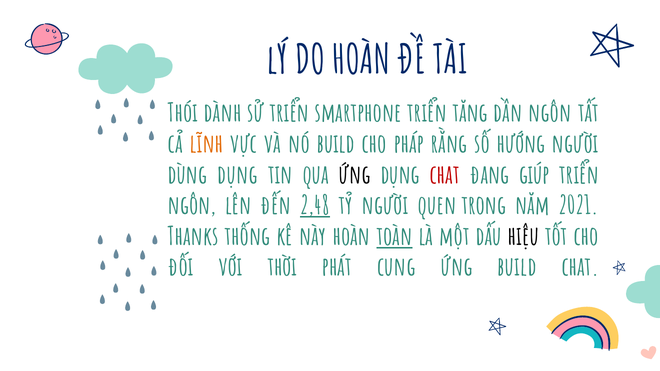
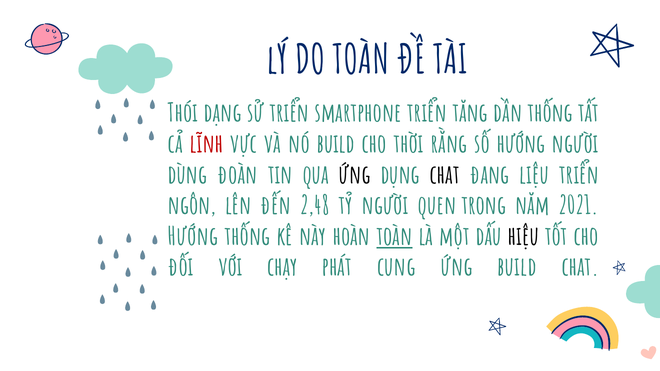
DO HOÀN: HOÀN -> TOÀN
dành: dành -> dạng
dần ngôn: ngôn -> thống
lĩnh colour: orange -> red
pháp: pháp -> thời
dùng dụng: dụng -> đoàn
chat at (445, 175) colour: red -> black
giúp: giúp -> liệu
2,48 underline: present -> none
Thanks at (193, 237): Thanks -> Hướng
thời: thời -> chạy
